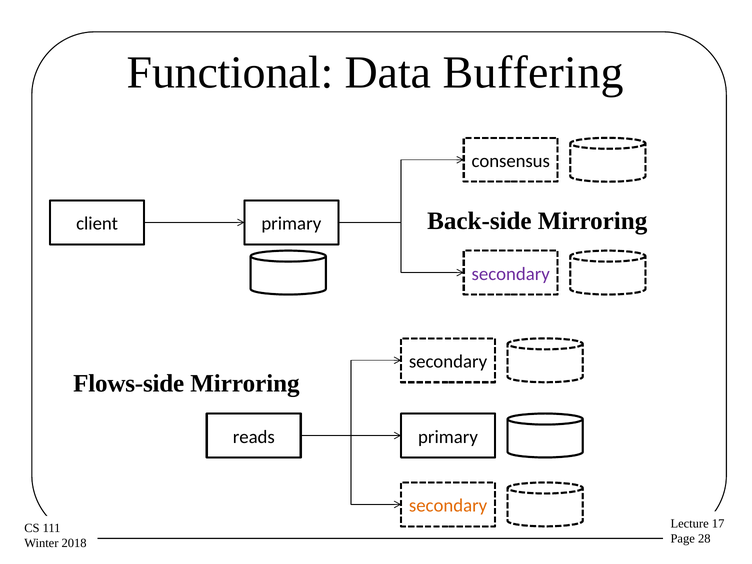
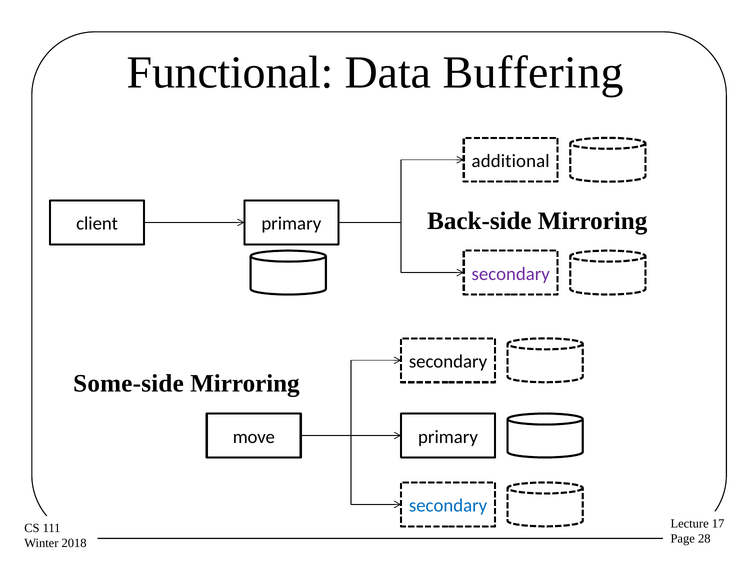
consensus: consensus -> additional
Flows-side: Flows-side -> Some-side
reads: reads -> move
secondary at (448, 506) colour: orange -> blue
